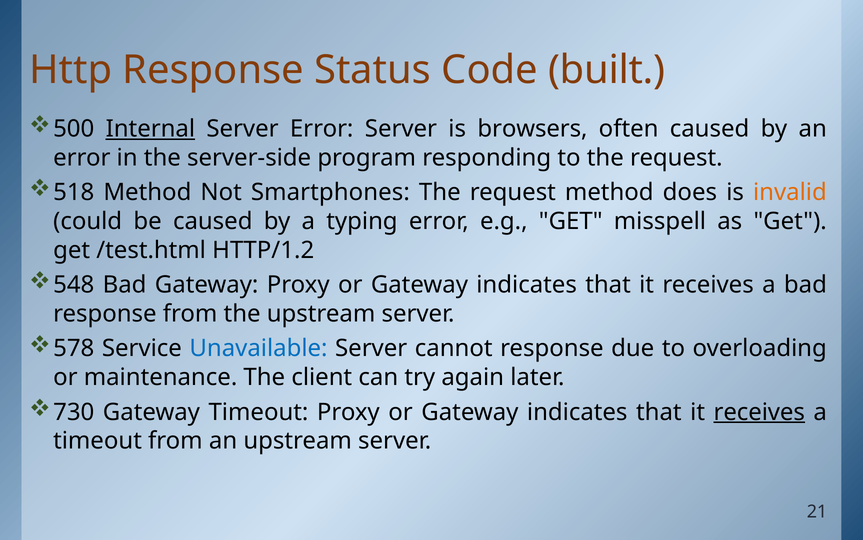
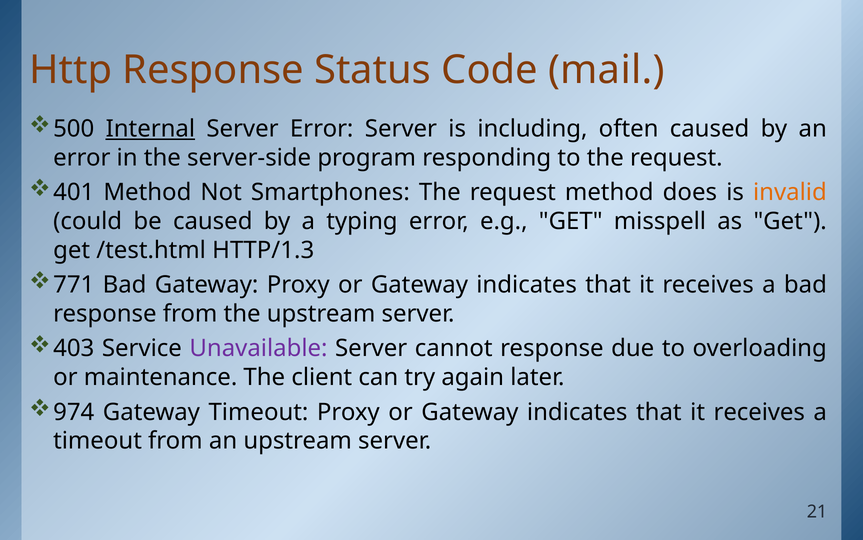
built: built -> mail
browsers: browsers -> including
518: 518 -> 401
HTTP/1.2: HTTP/1.2 -> HTTP/1.3
548: 548 -> 771
578: 578 -> 403
Unavailable colour: blue -> purple
730: 730 -> 974
receives at (759, 412) underline: present -> none
